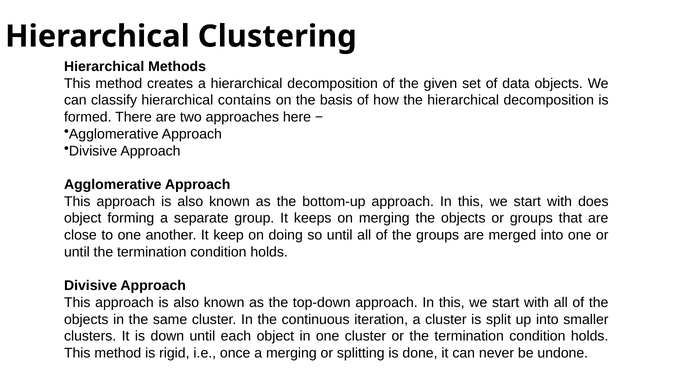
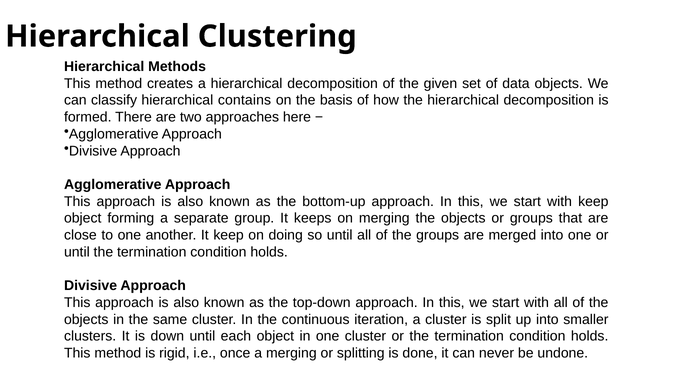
with does: does -> keep
